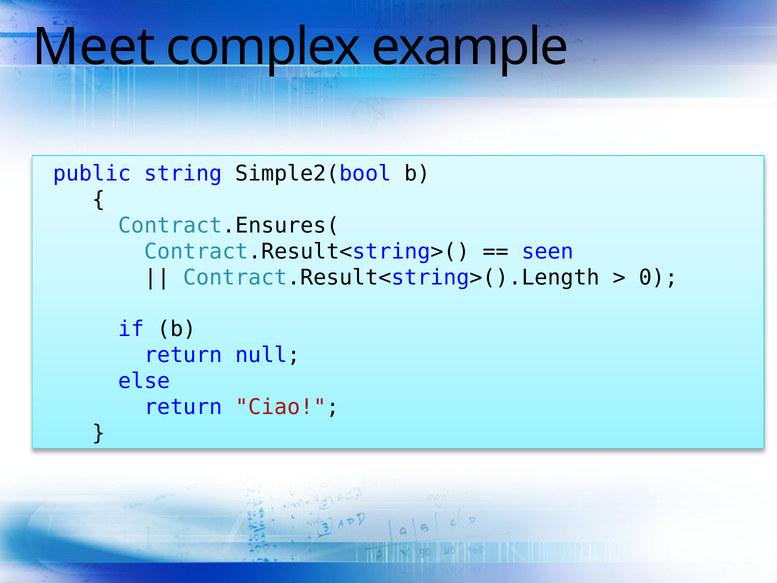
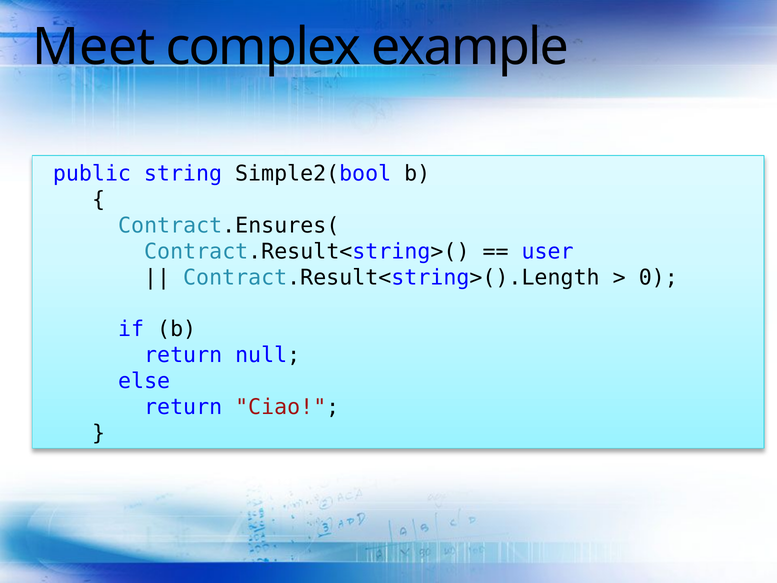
seen: seen -> user
